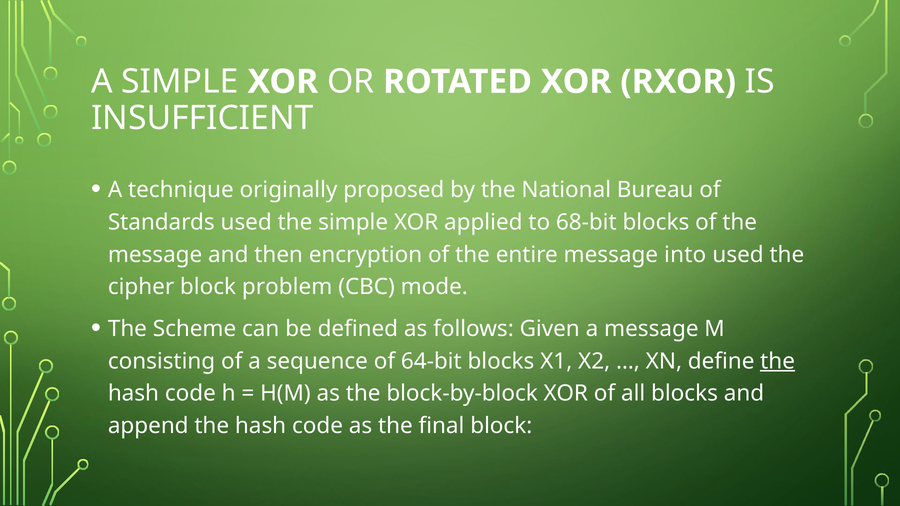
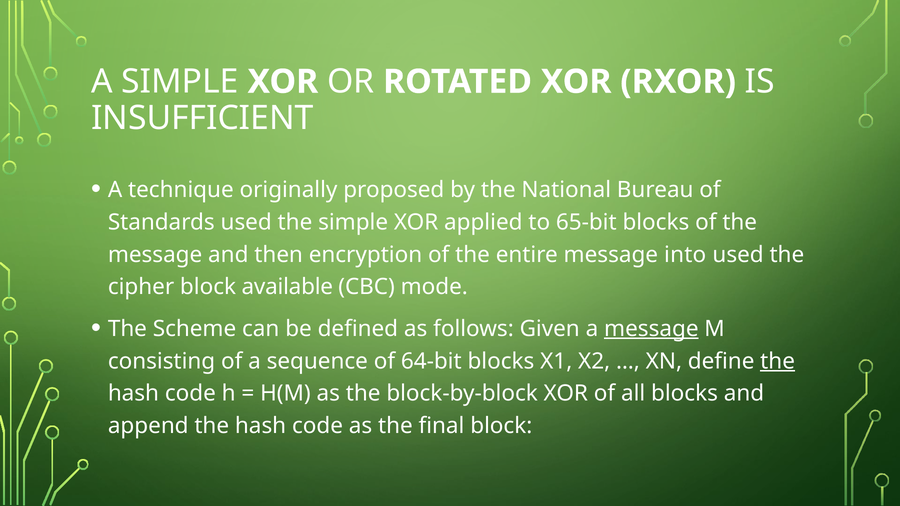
68-bit: 68-bit -> 65-bit
problem: problem -> available
message at (651, 329) underline: none -> present
